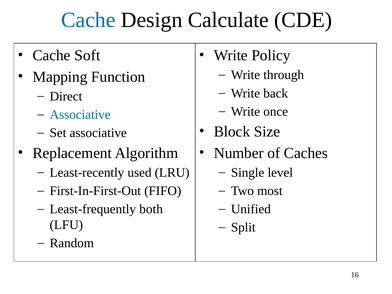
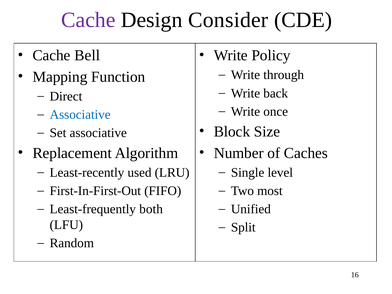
Cache at (88, 20) colour: blue -> purple
Calculate: Calculate -> Consider
Soft: Soft -> Bell
